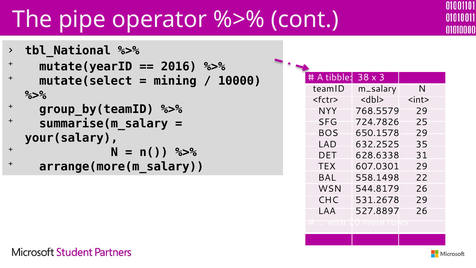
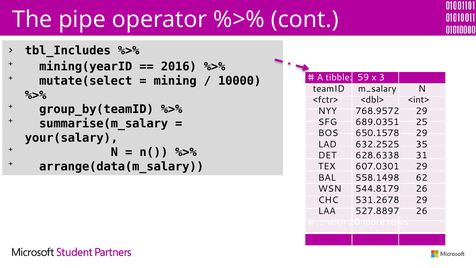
tbl_National: tbl_National -> tbl_Includes
mutate(yearID: mutate(yearID -> mining(yearID
38: 38 -> 59
768.5579: 768.5579 -> 768.9572
724.7826: 724.7826 -> 689.0351
arrange(more(m_salary: arrange(more(m_salary -> arrange(data(m_salary
22: 22 -> 62
